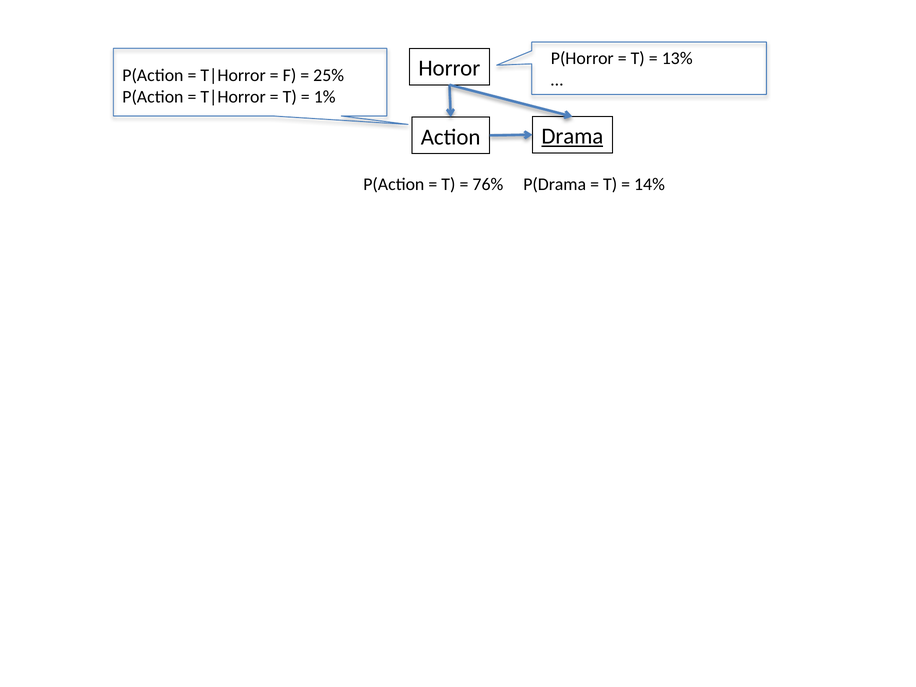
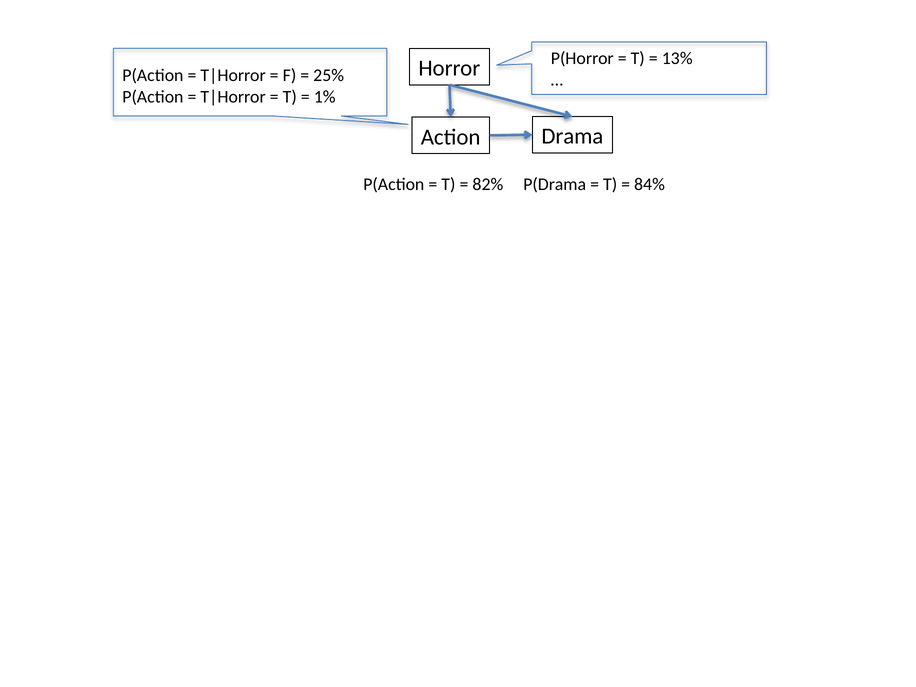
Drama underline: present -> none
76%: 76% -> 82%
14%: 14% -> 84%
